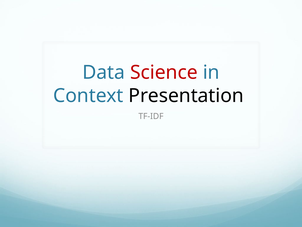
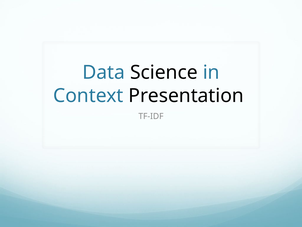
Science colour: red -> black
